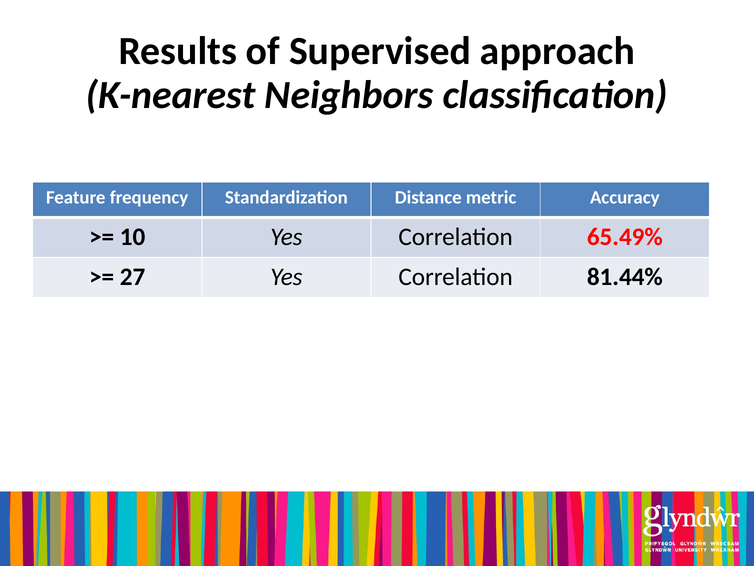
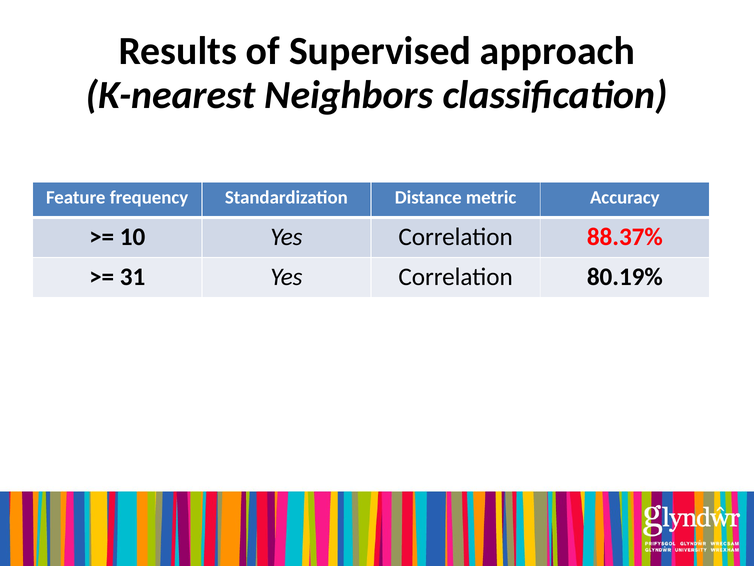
65.49%: 65.49% -> 88.37%
27: 27 -> 31
81.44%: 81.44% -> 80.19%
